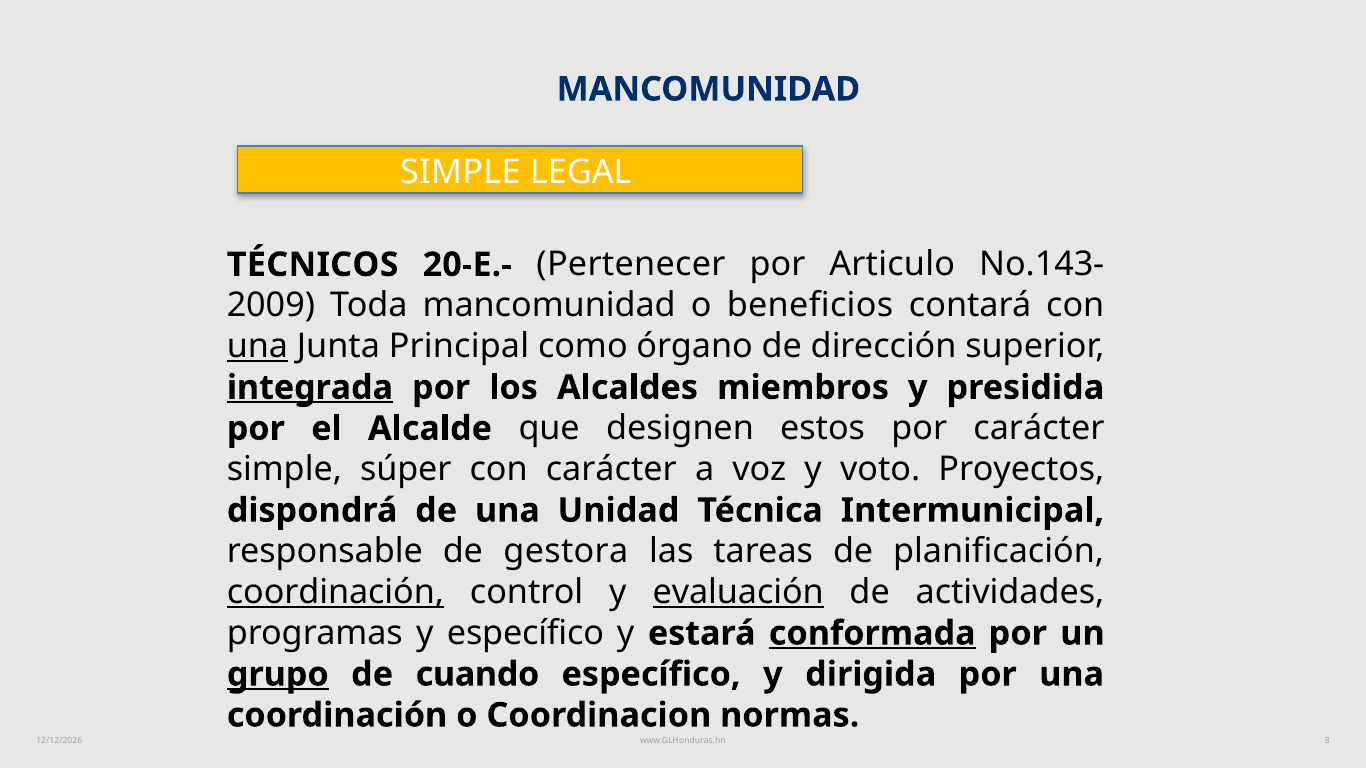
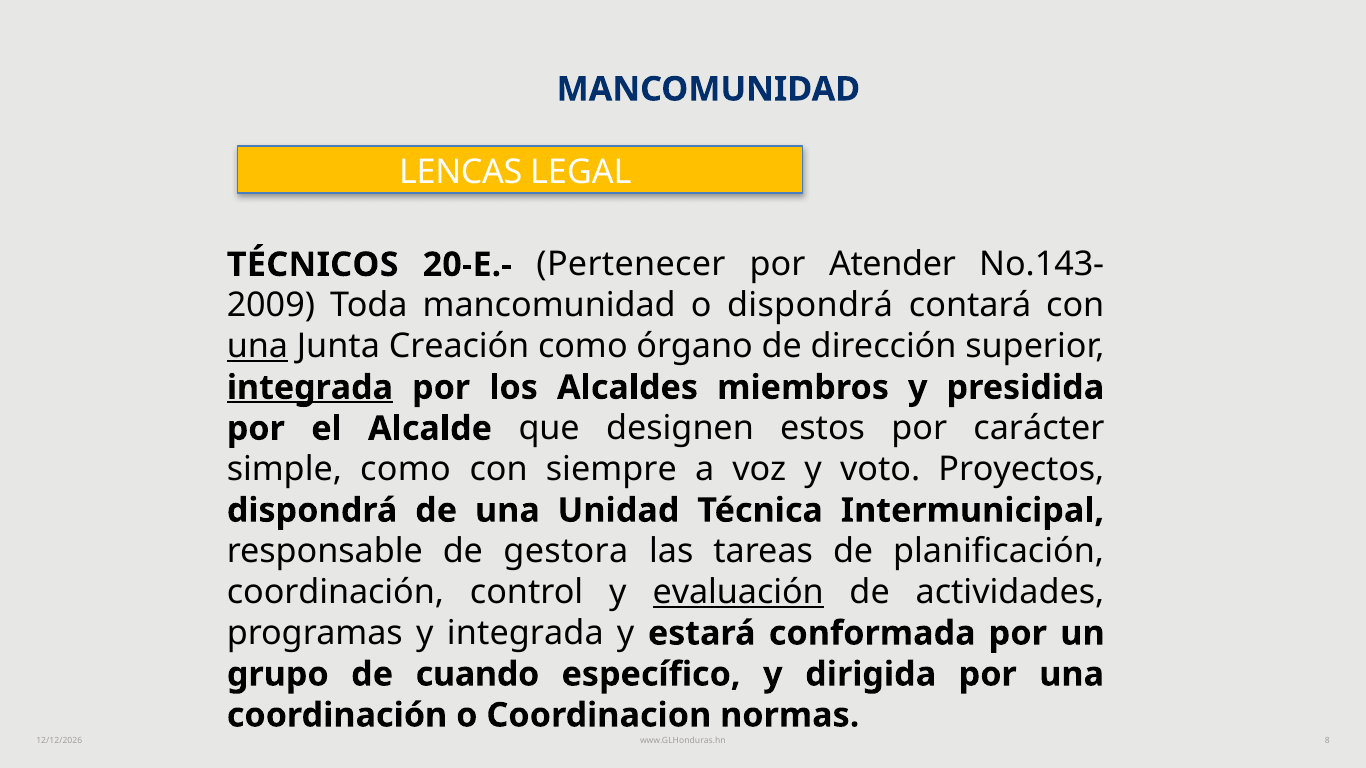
SIMPLE at (460, 172): SIMPLE -> LENCAS
Articulo: Articulo -> Atender
o beneficios: beneficios -> dispondrá
Principal: Principal -> Creación
simple súper: súper -> como
con carácter: carácter -> siempre
coordinación at (335, 593) underline: present -> none
y específico: específico -> integrada
conformada underline: present -> none
grupo underline: present -> none
